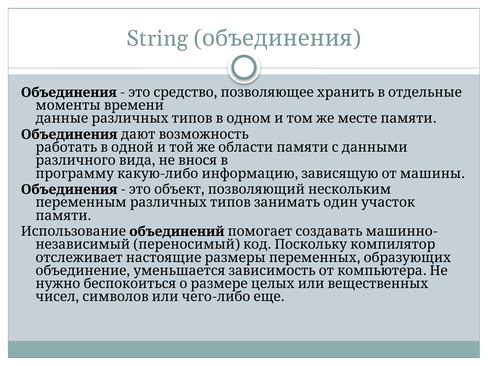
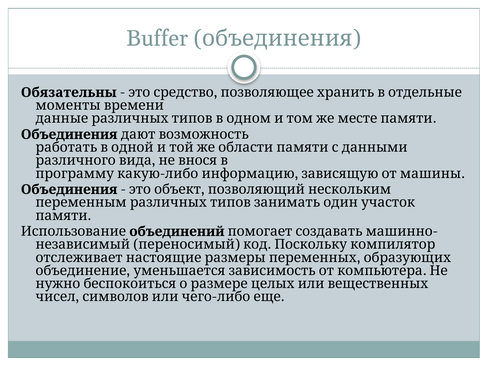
String: String -> Buffer
Объединения at (69, 92): Объединения -> Обязательны
